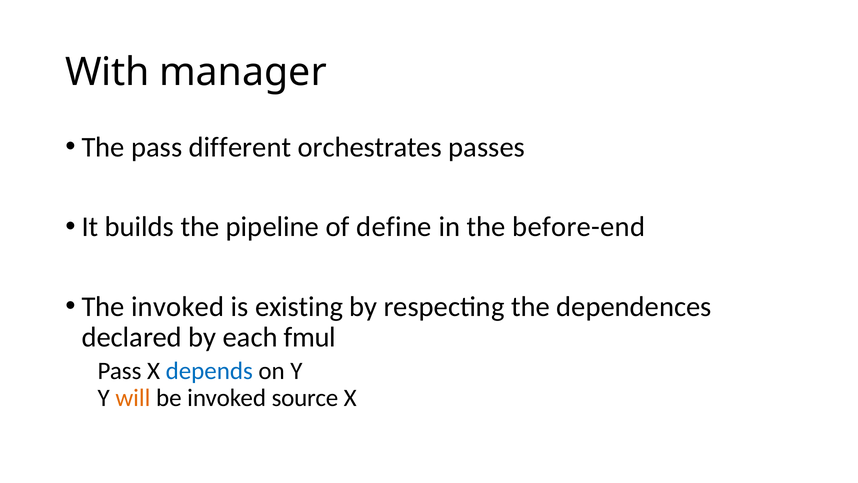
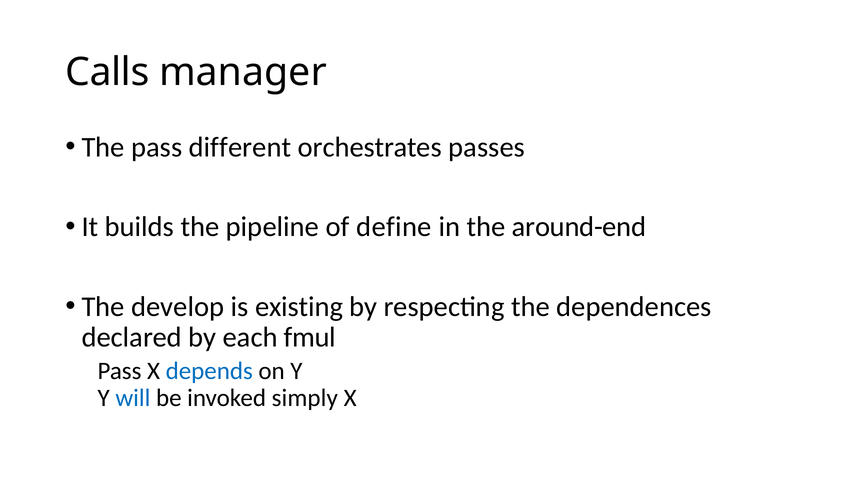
With: With -> Calls
before-end: before-end -> around-end
The invoked: invoked -> develop
will colour: orange -> blue
source: source -> simply
